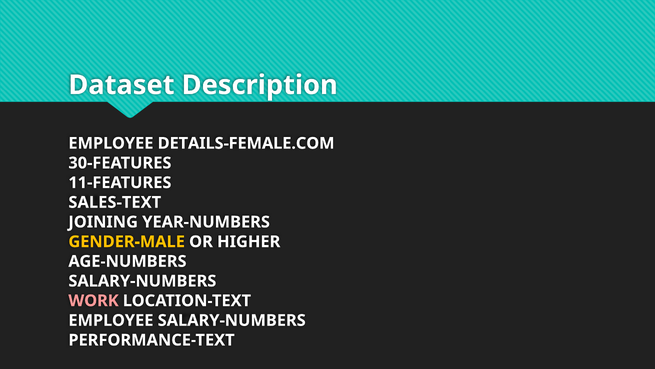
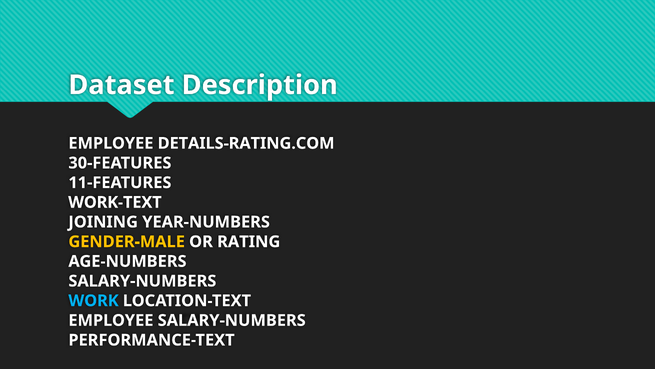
DETAILS-FEMALE.COM: DETAILS-FEMALE.COM -> DETAILS-RATING.COM
SALES-TEXT: SALES-TEXT -> WORK-TEXT
HIGHER: HIGHER -> RATING
WORK colour: pink -> light blue
